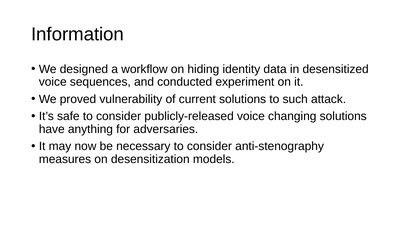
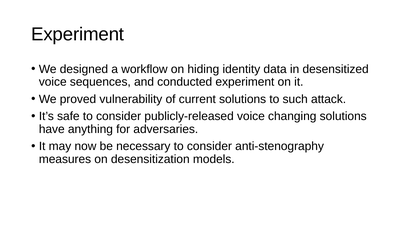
Information at (78, 34): Information -> Experiment
